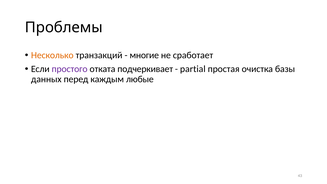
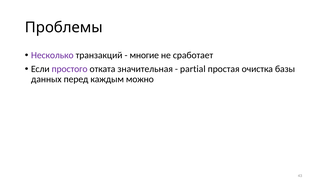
Несколько colour: orange -> purple
подчеркивает: подчеркивает -> значительная
любые: любые -> можно
